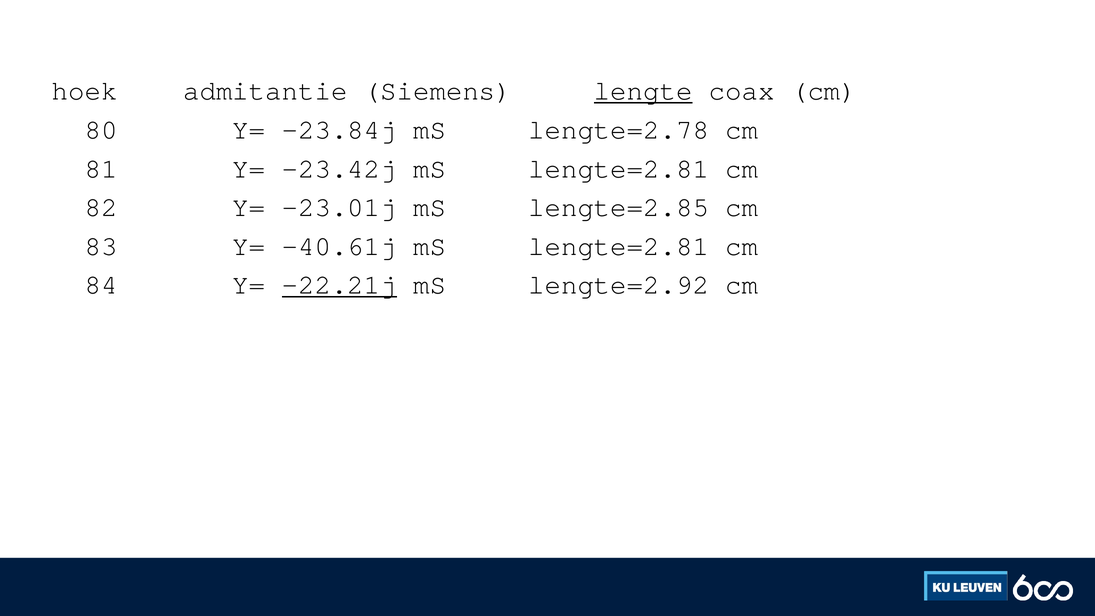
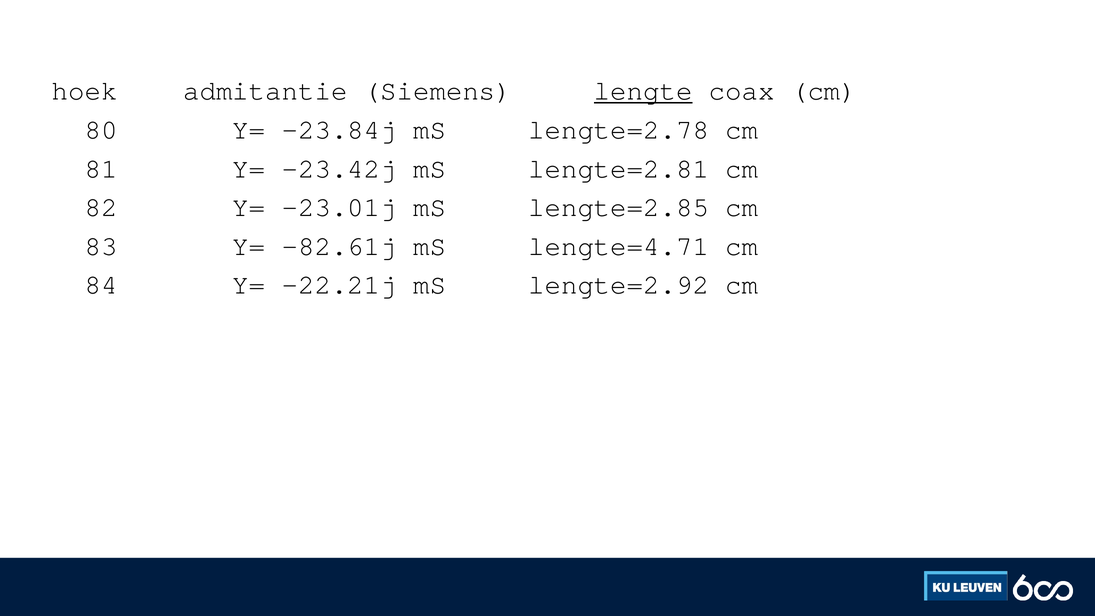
-40.61j: -40.61j -> -82.61j
lengte=2.81 at (619, 246): lengte=2.81 -> lengte=4.71
-22.21j underline: present -> none
